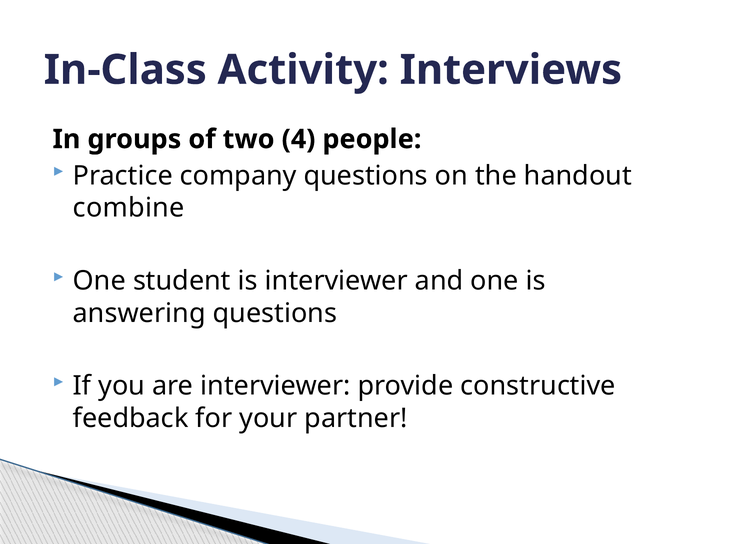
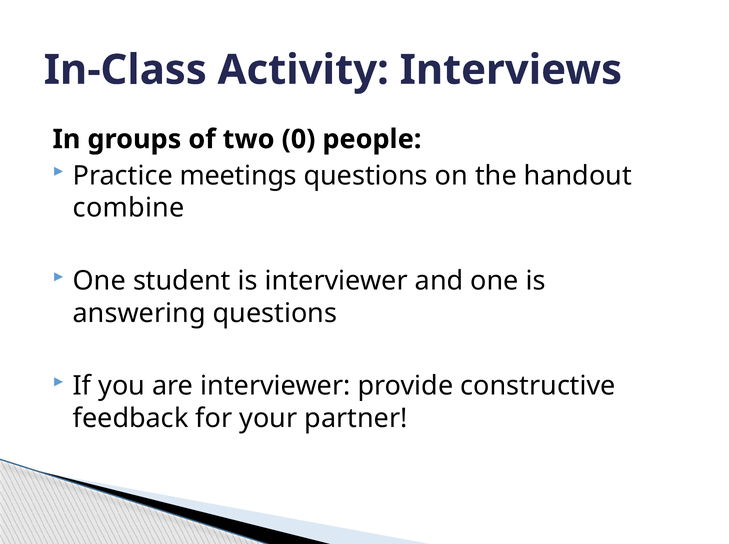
4: 4 -> 0
company: company -> meetings
